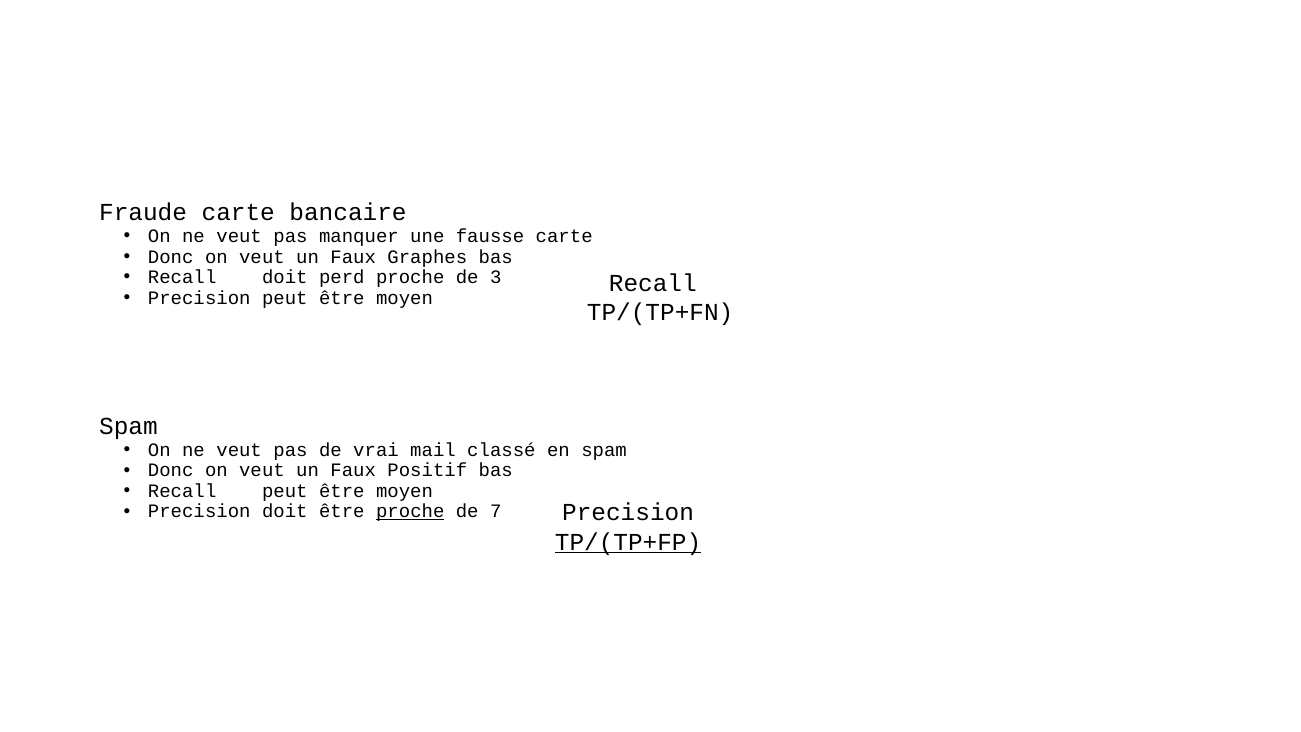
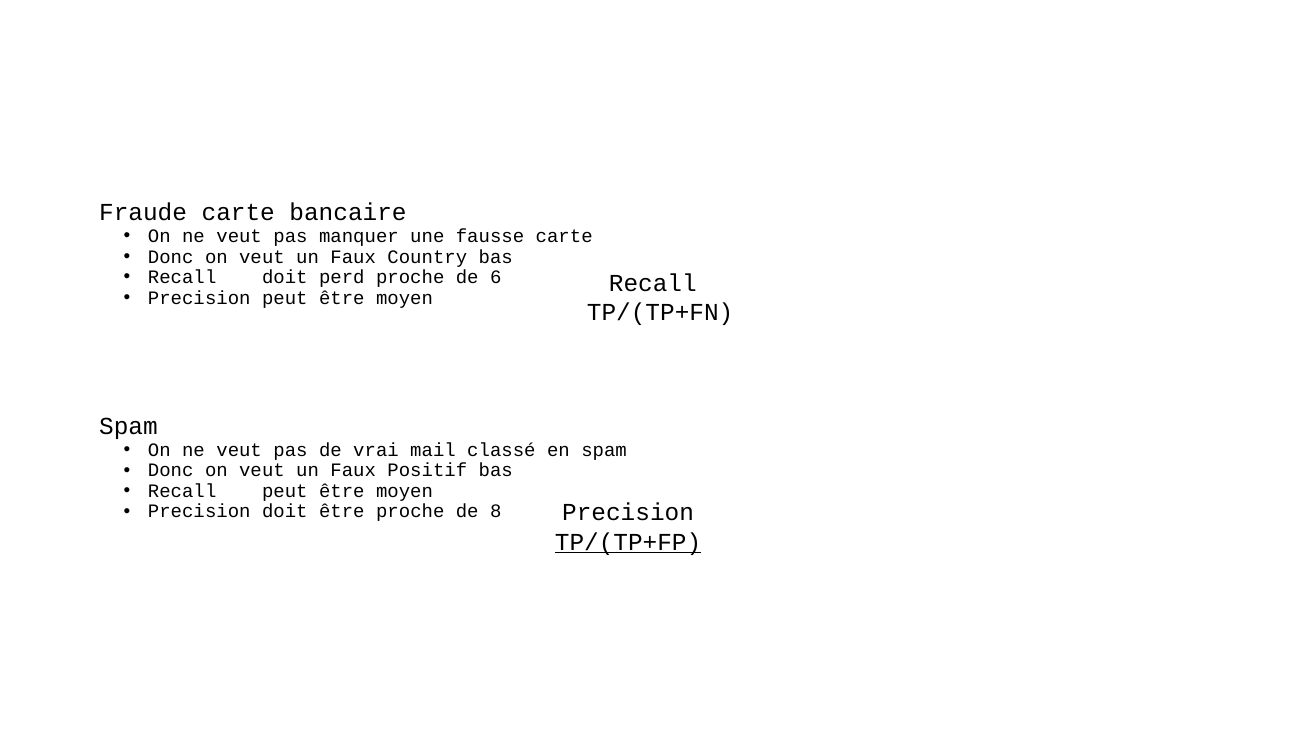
Graphes: Graphes -> Country
3: 3 -> 6
proche at (410, 511) underline: present -> none
7: 7 -> 8
